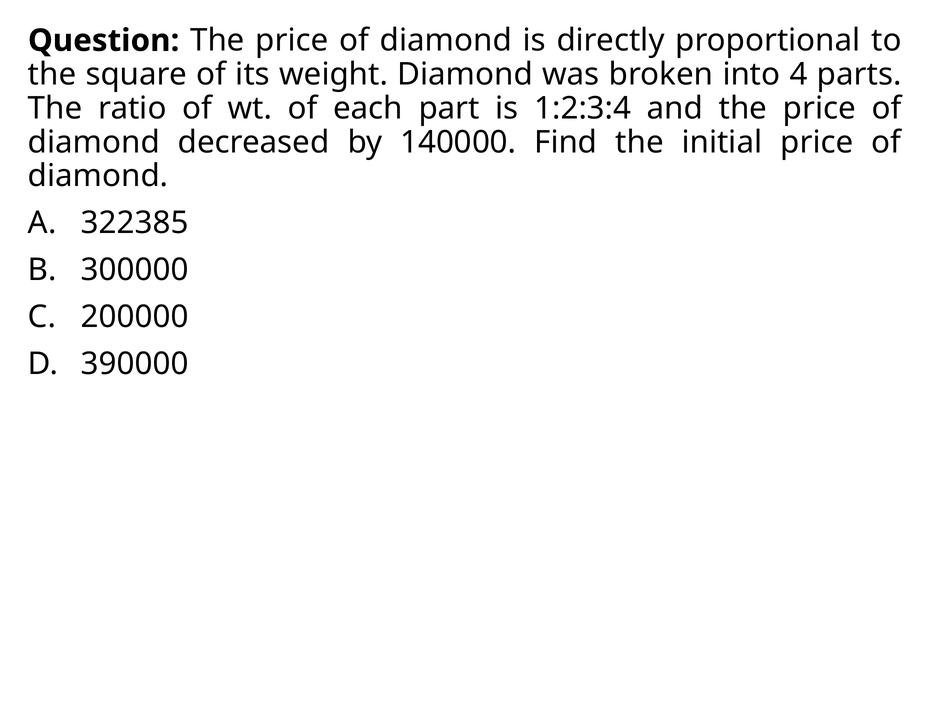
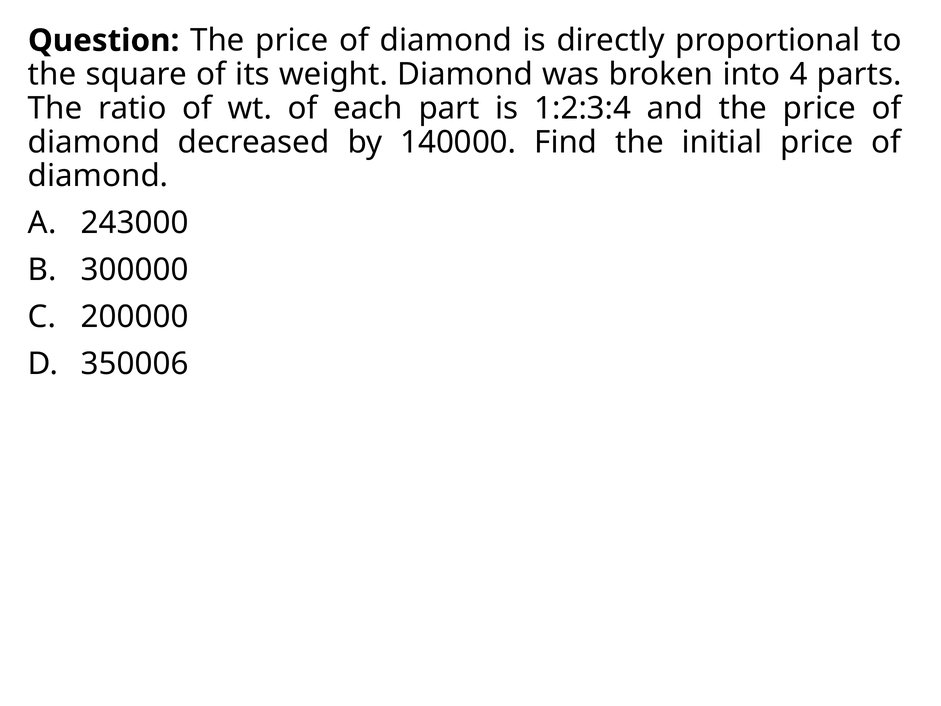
322385: 322385 -> 243000
390000: 390000 -> 350006
